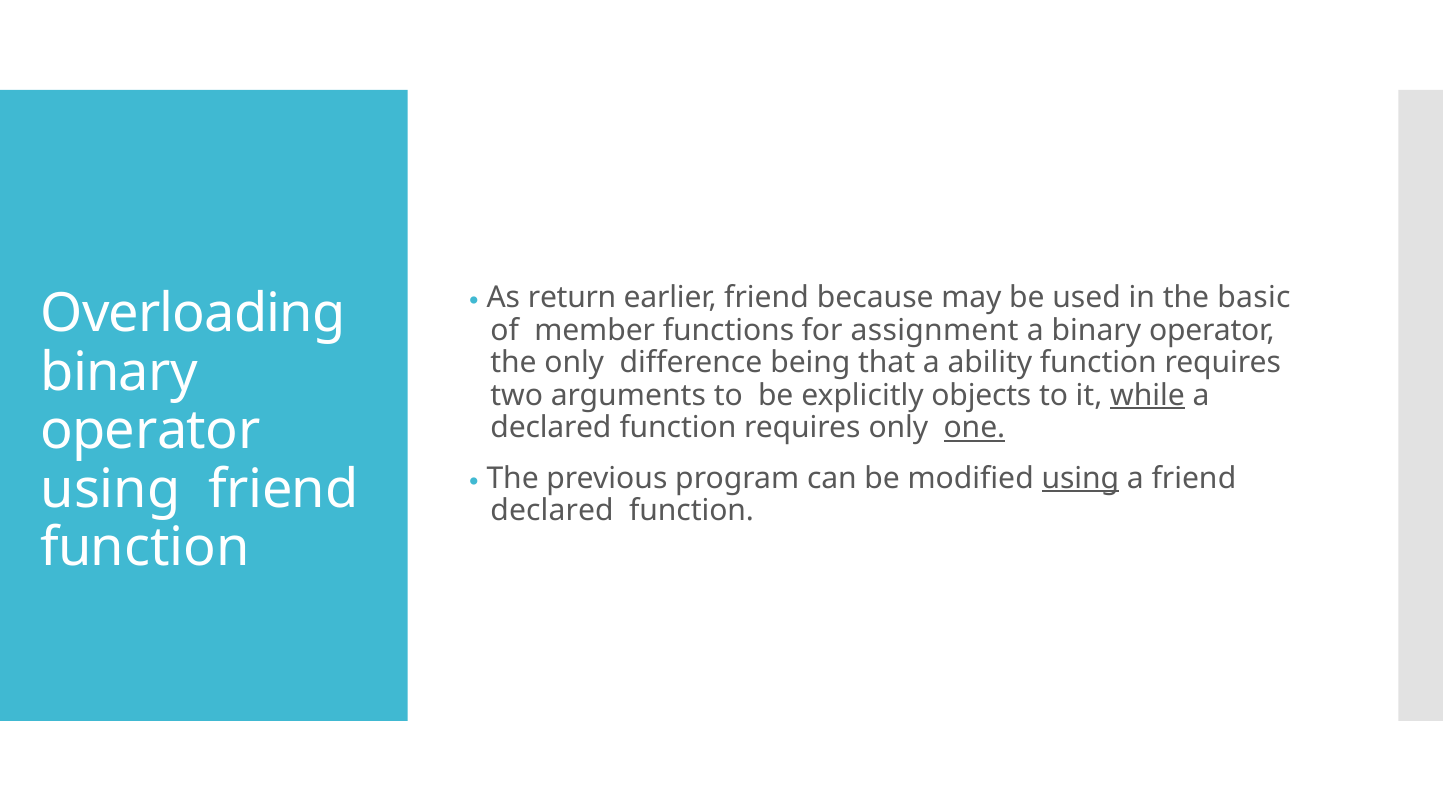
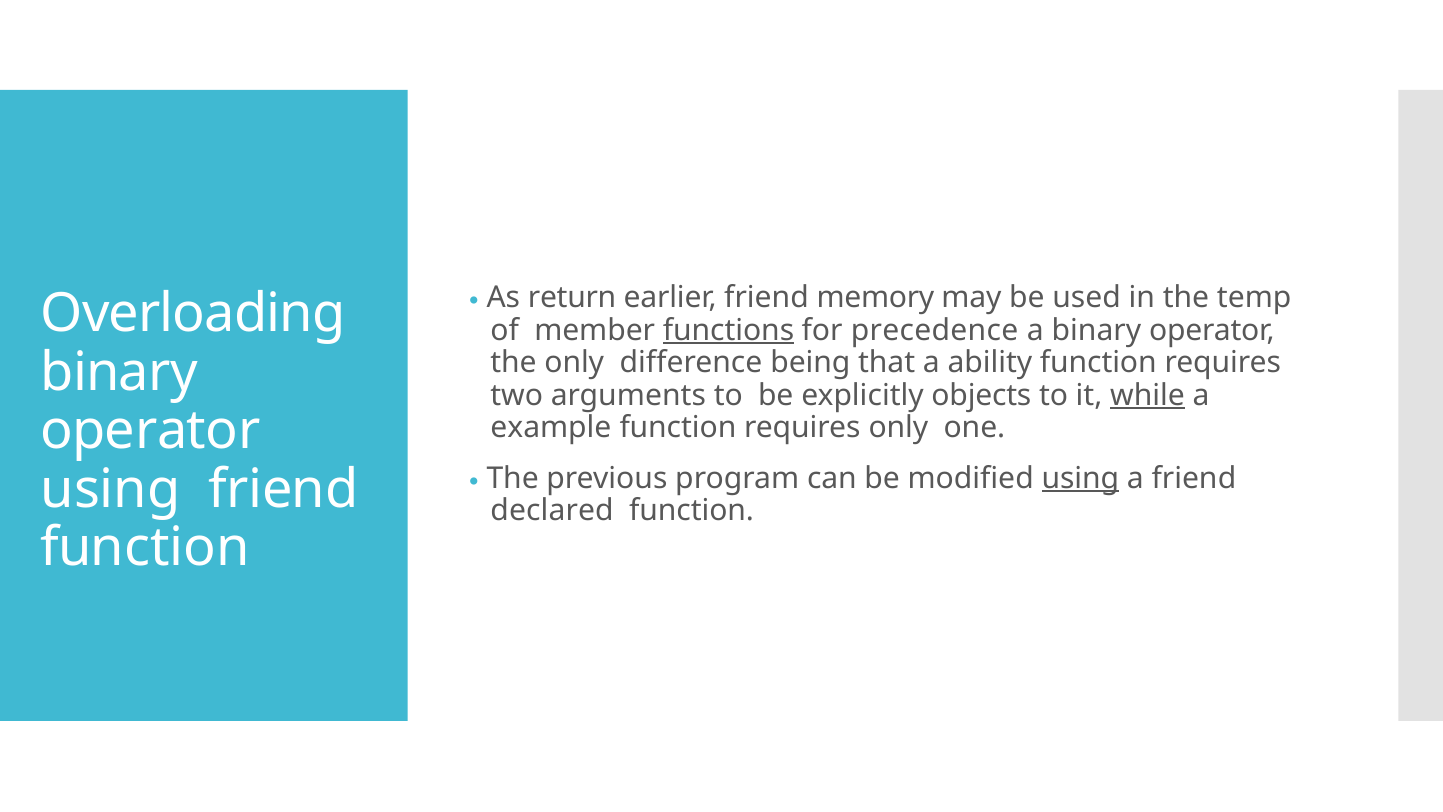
because: because -> memory
basic: basic -> temp
functions underline: none -> present
assignment: assignment -> precedence
declared at (551, 428): declared -> example
one underline: present -> none
